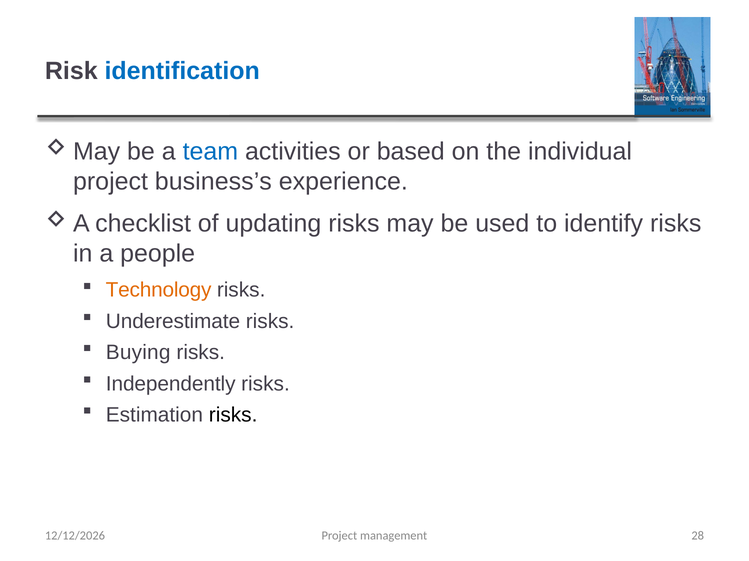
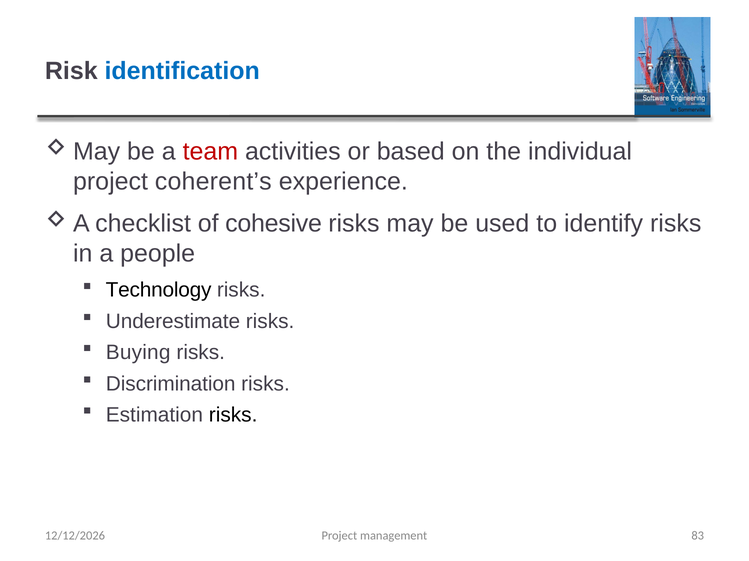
team colour: blue -> red
business’s: business’s -> coherent’s
updating: updating -> cohesive
Technology colour: orange -> black
Independently: Independently -> Discrimination
28: 28 -> 83
